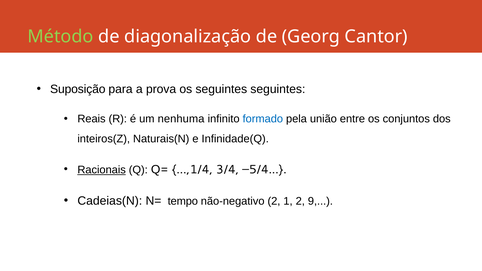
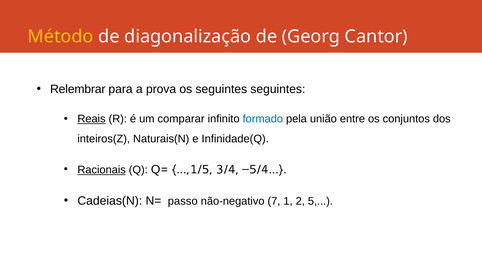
Método colour: light green -> yellow
Suposição: Suposição -> Relembrar
Reais underline: none -> present
nenhuma: nenhuma -> comparar
...,1/4: ...,1/4 -> ...,1/5
tempo: tempo -> passo
não-negativo 2: 2 -> 7
9: 9 -> 5
